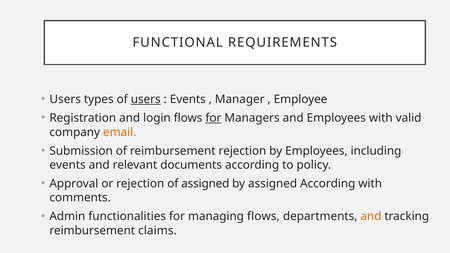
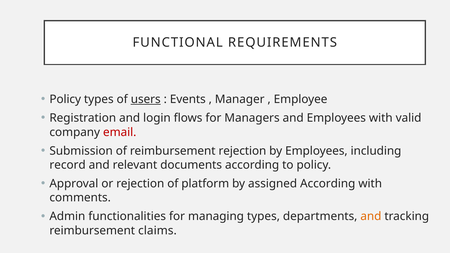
Users at (65, 99): Users -> Policy
for at (213, 118) underline: present -> none
email colour: orange -> red
events at (68, 165): events -> record
of assigned: assigned -> platform
managing flows: flows -> types
